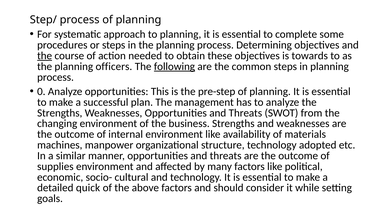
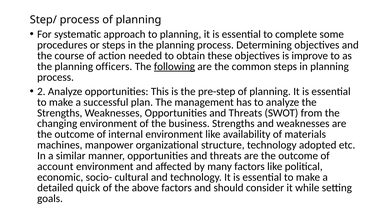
the at (45, 56) underline: present -> none
towards: towards -> improve
0: 0 -> 2
supplies: supplies -> account
